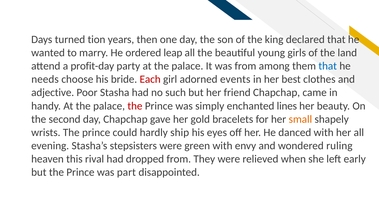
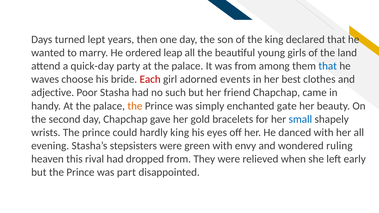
tion: tion -> lept
profit-day: profit-day -> quick-day
needs: needs -> waves
the at (135, 106) colour: red -> orange
lines: lines -> gate
small colour: orange -> blue
hardly ship: ship -> king
